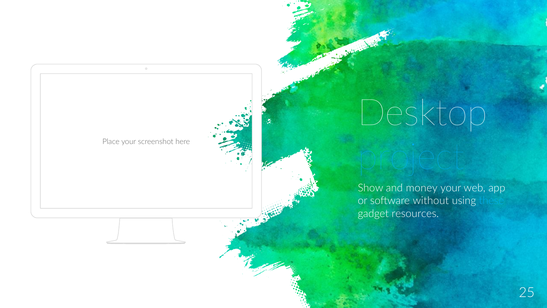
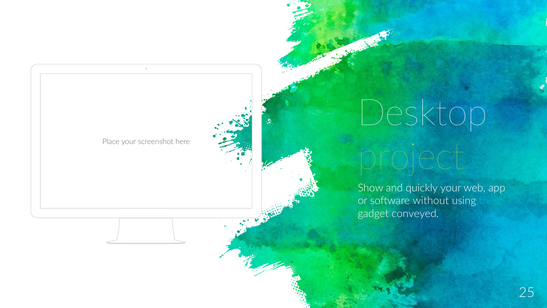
project colour: light blue -> light green
money: money -> quickly
resources: resources -> conveyed
